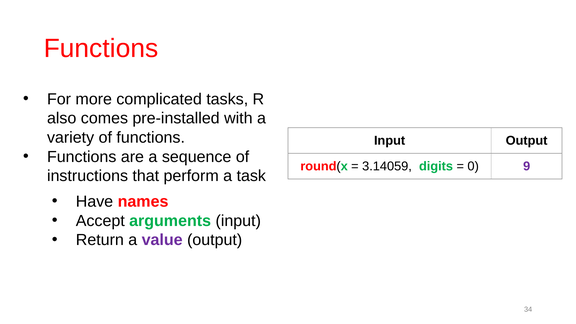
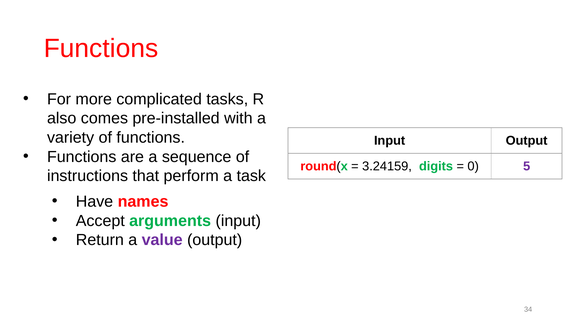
3.14059: 3.14059 -> 3.24159
9: 9 -> 5
